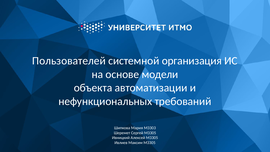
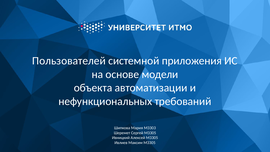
организация: организация -> приложения
